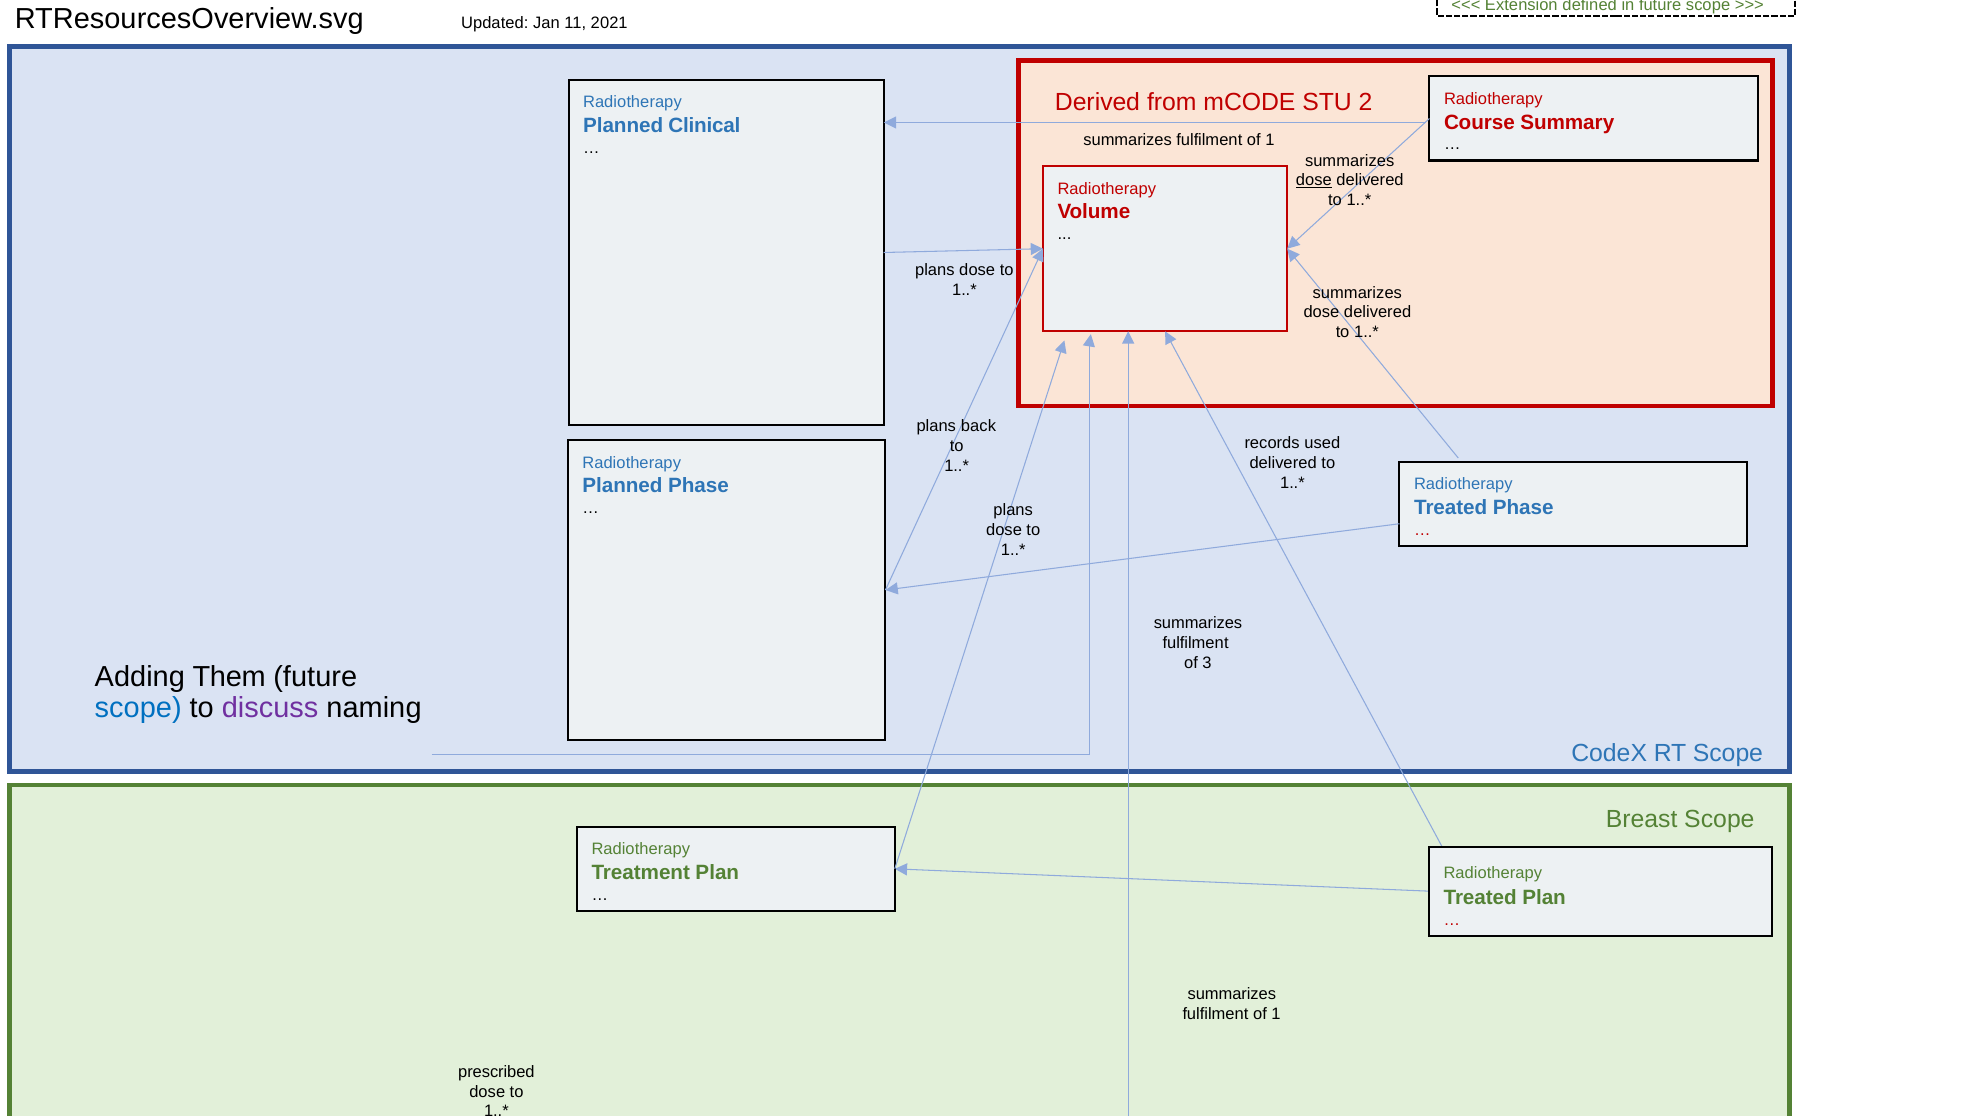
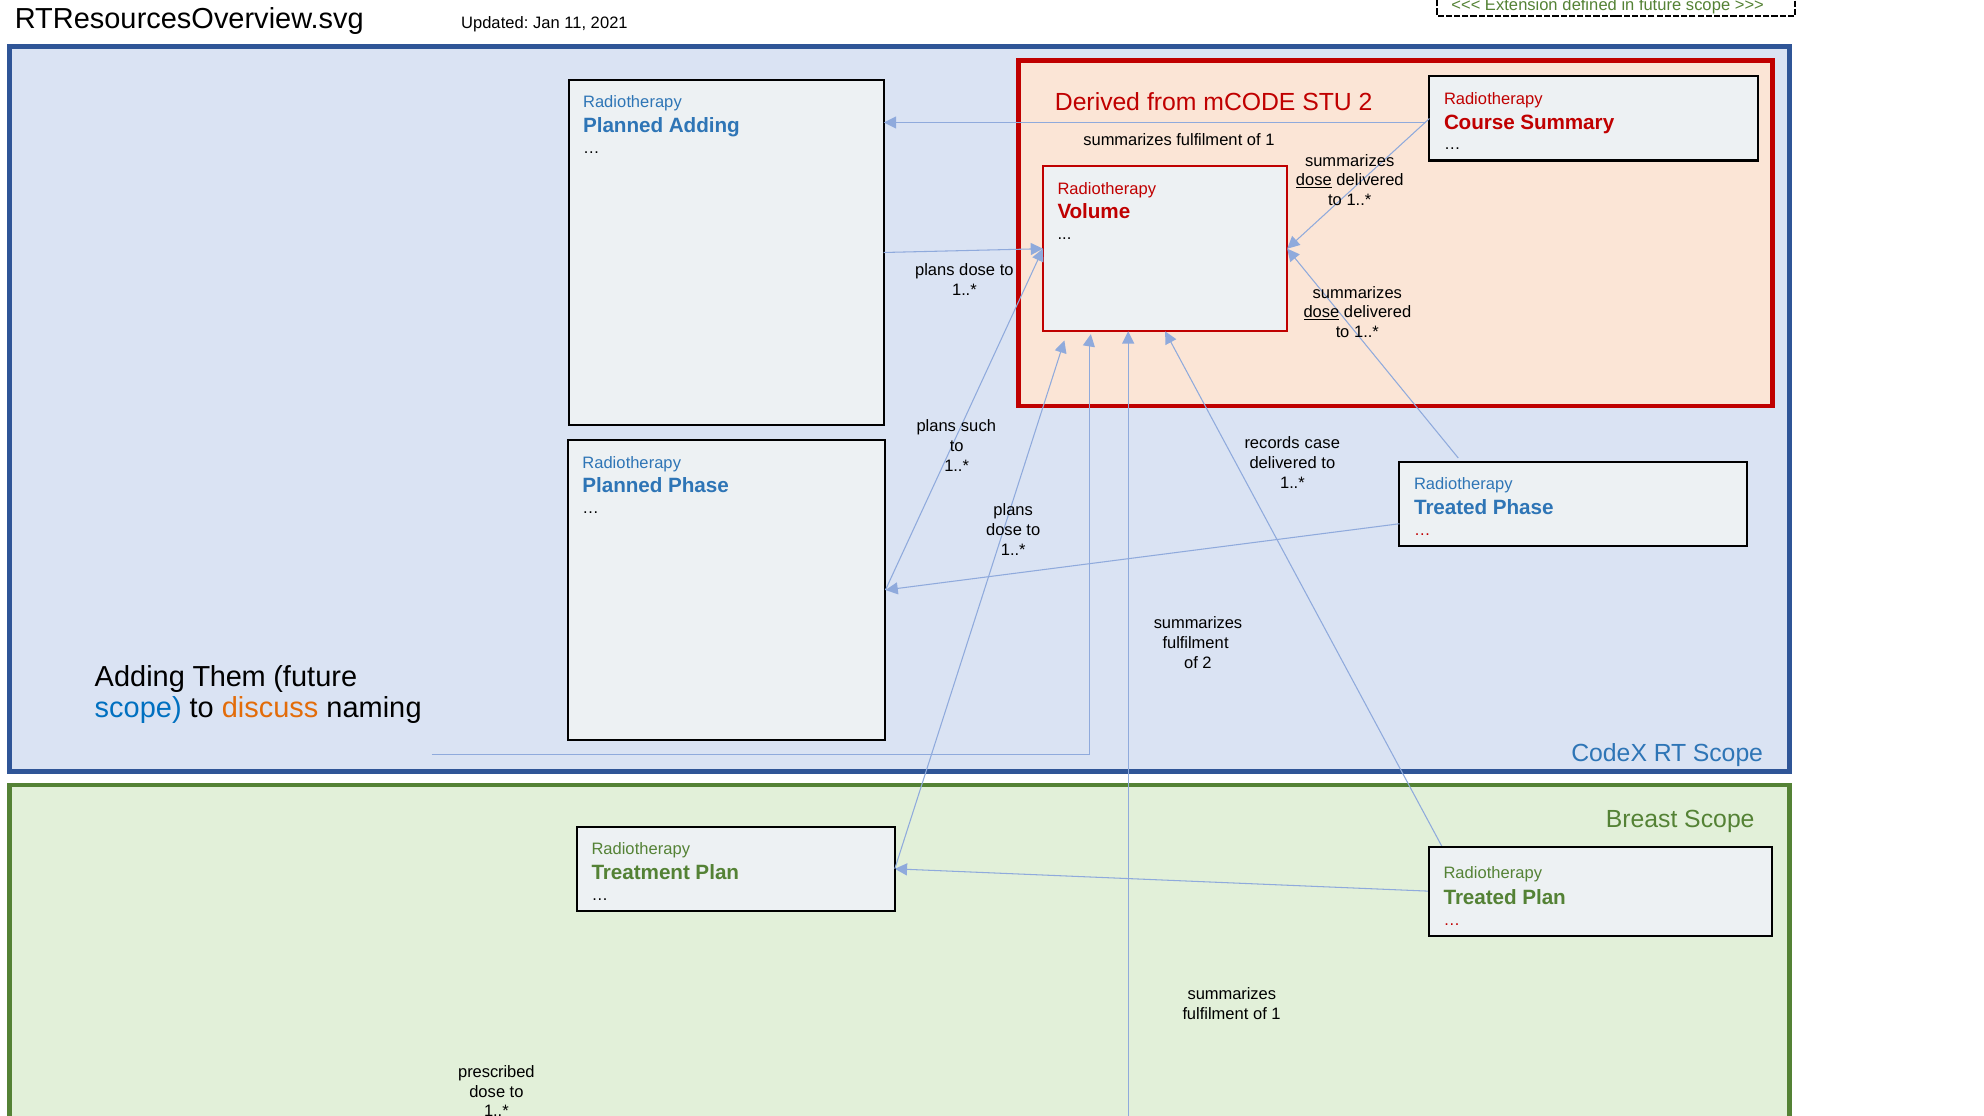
Planned Clinical: Clinical -> Adding
dose at (1321, 312) underline: none -> present
back: back -> such
used: used -> case
of 3: 3 -> 2
discuss colour: purple -> orange
